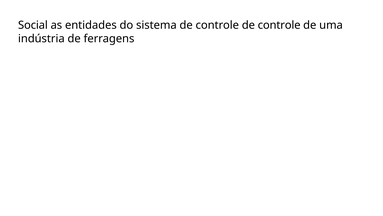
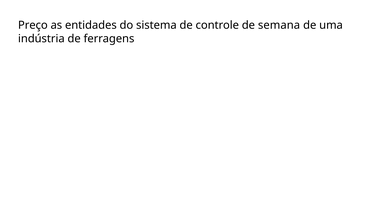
Social: Social -> Preço
controle de controle: controle -> semana
